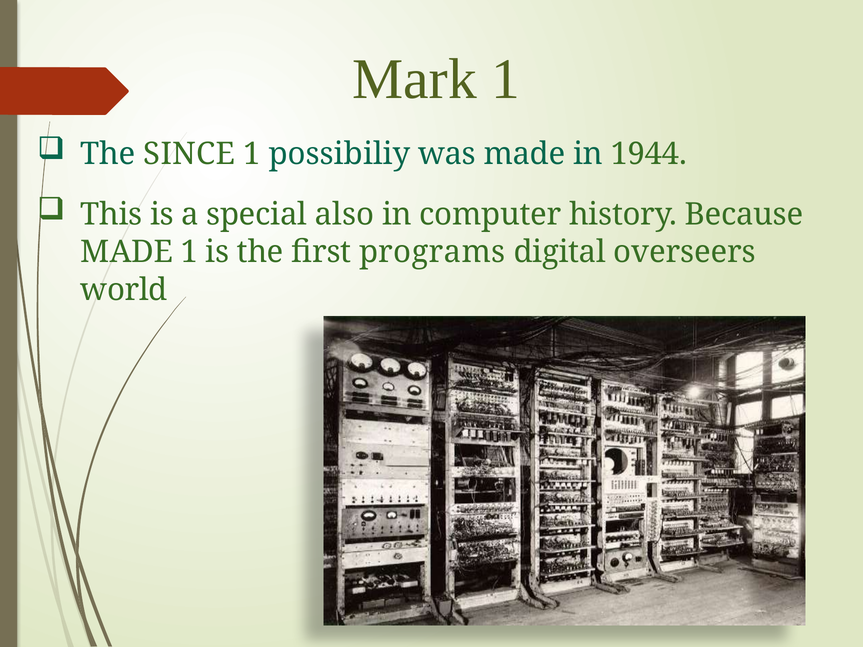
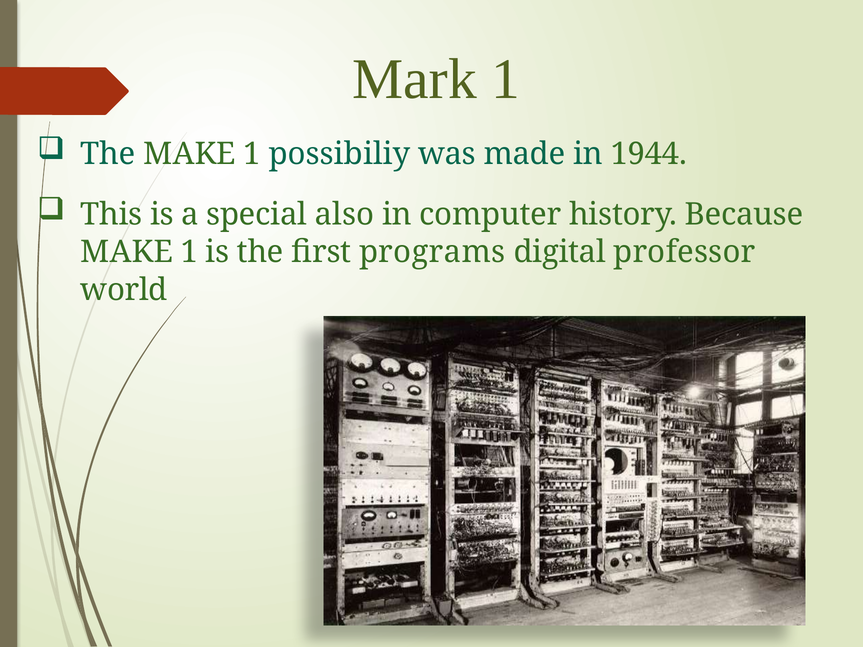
The SINCE: SINCE -> MAKE
MADE at (127, 252): MADE -> MAKE
overseers: overseers -> professor
